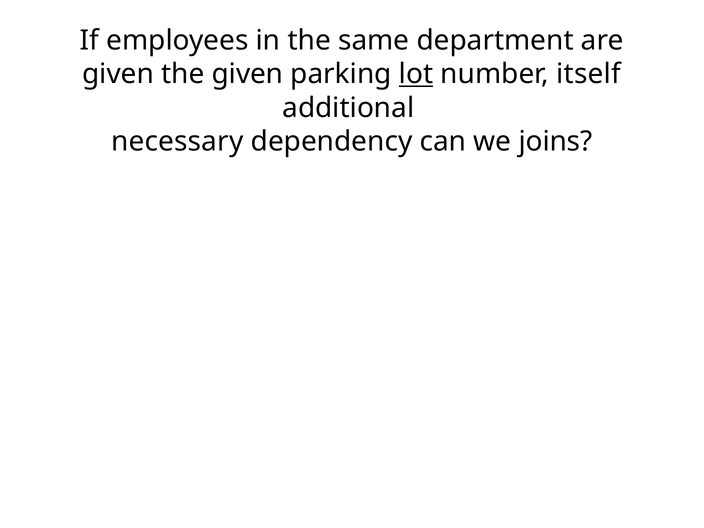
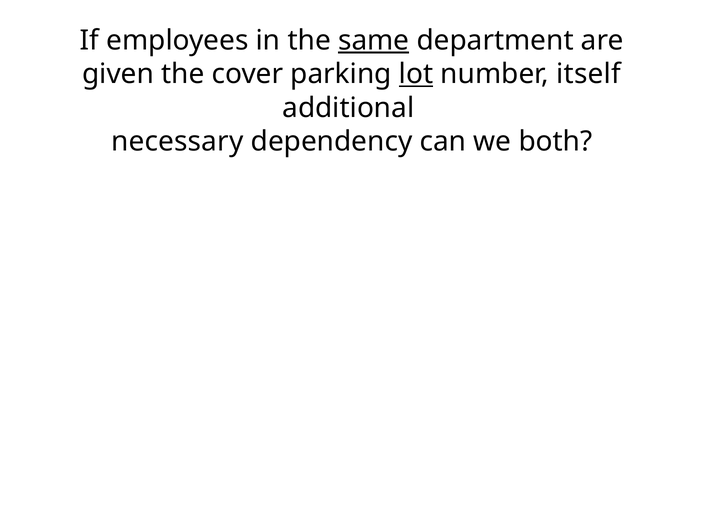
same underline: none -> present
the given: given -> cover
joins: joins -> both
